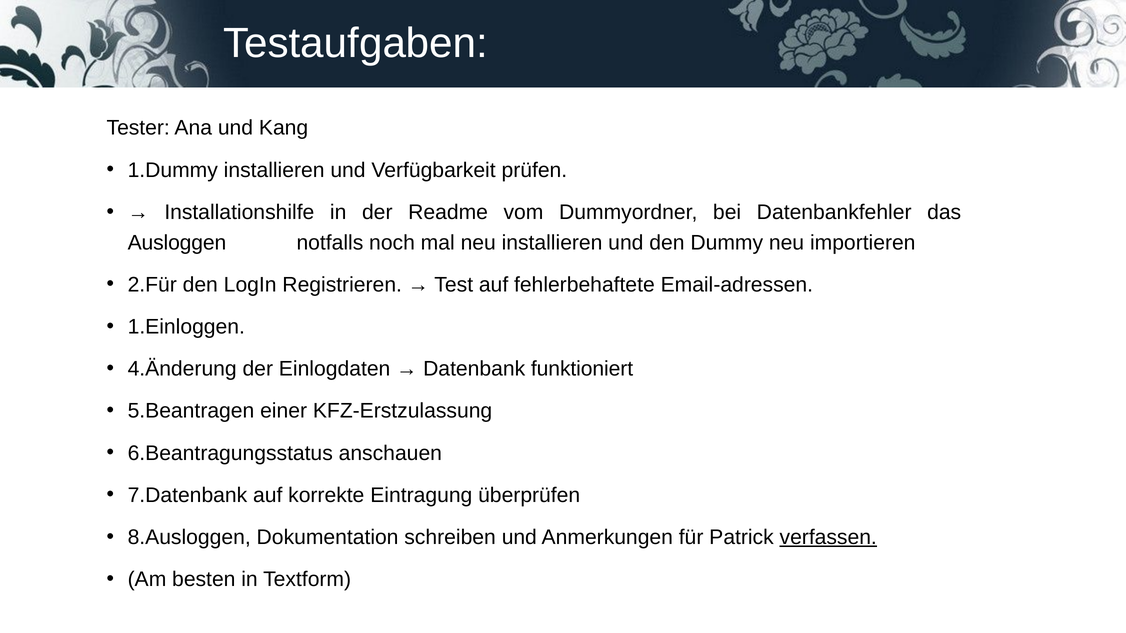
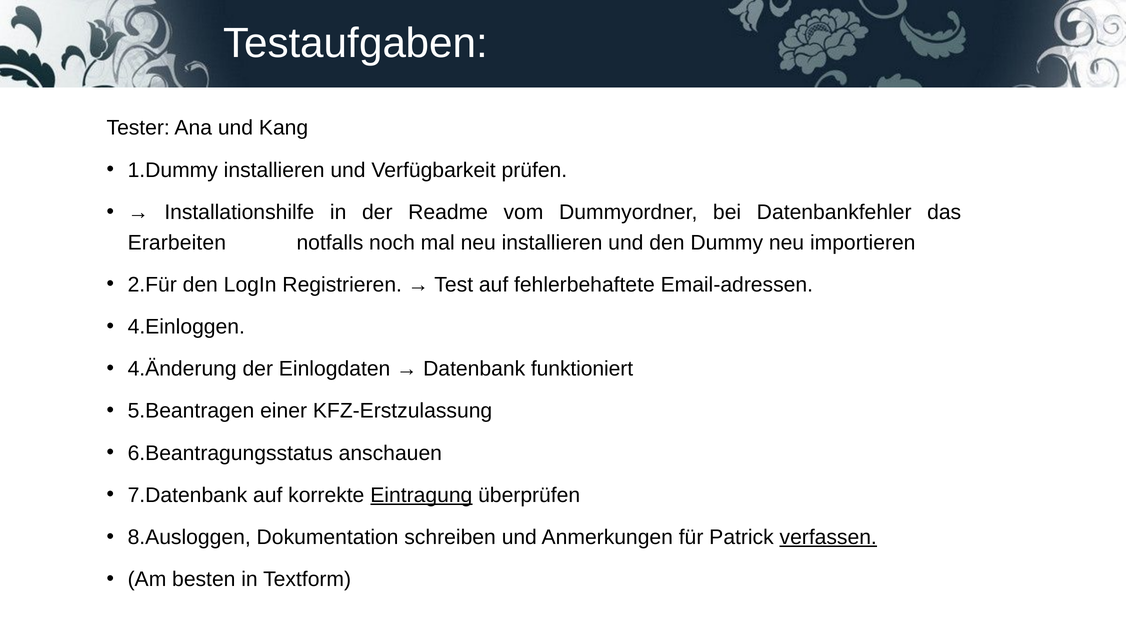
Ausloggen: Ausloggen -> Erarbeiten
1.Einloggen: 1.Einloggen -> 4.Einloggen
Eintragung underline: none -> present
